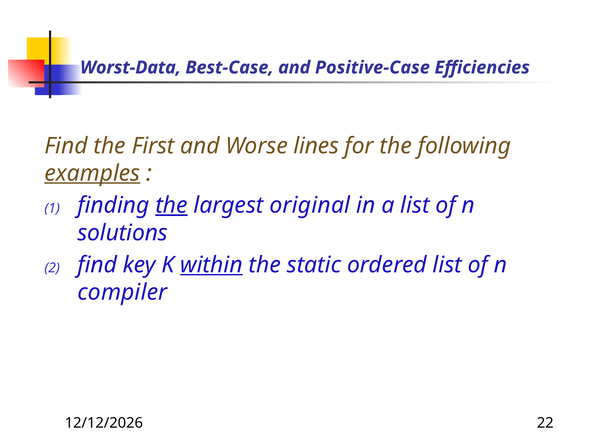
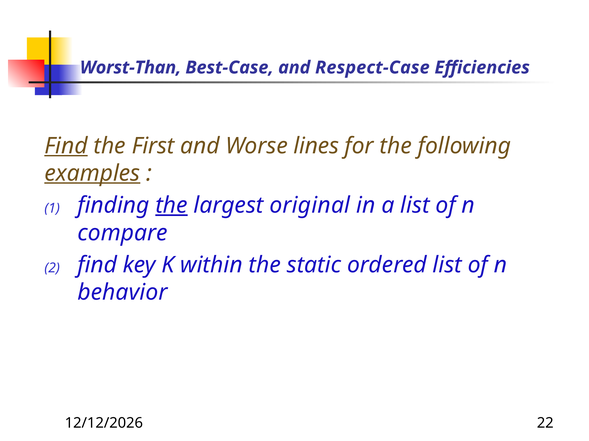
Worst-Data: Worst-Data -> Worst-Than
Positive-Case: Positive-Case -> Respect-Case
Find at (66, 146) underline: none -> present
solutions: solutions -> compare
within underline: present -> none
compiler: compiler -> behavior
